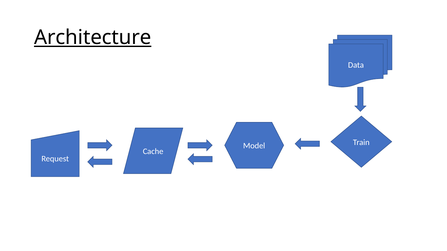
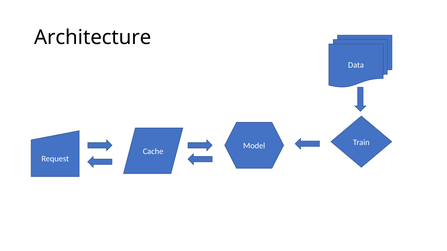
Architecture underline: present -> none
